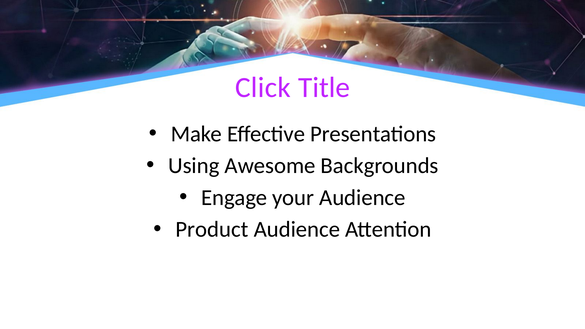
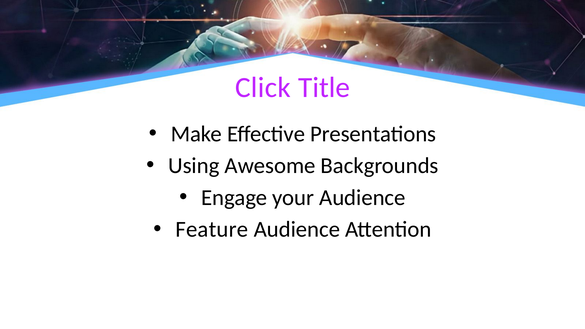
Product: Product -> Feature
